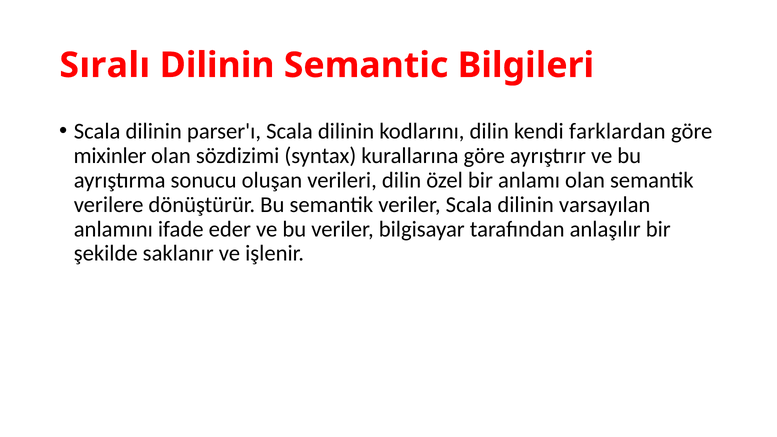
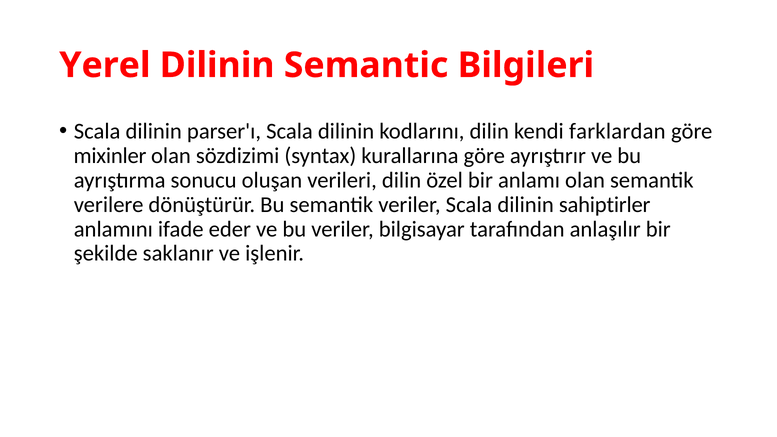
Sıralı: Sıralı -> Yerel
varsayılan: varsayılan -> sahiptirler
